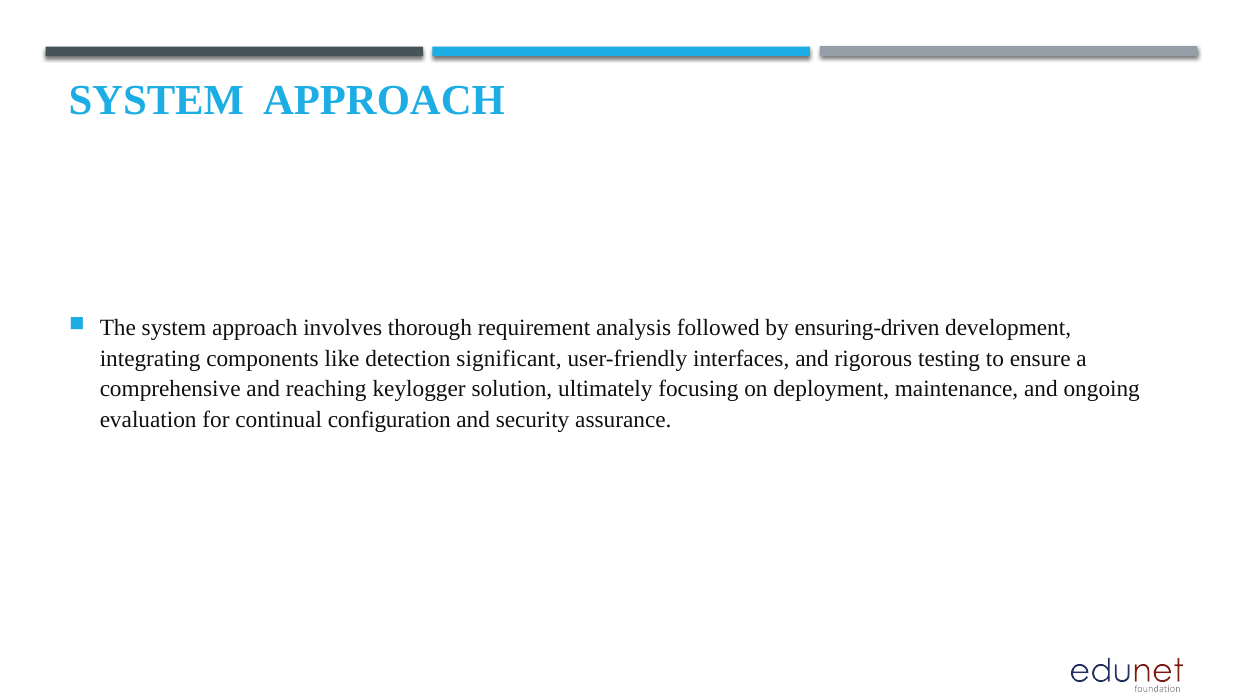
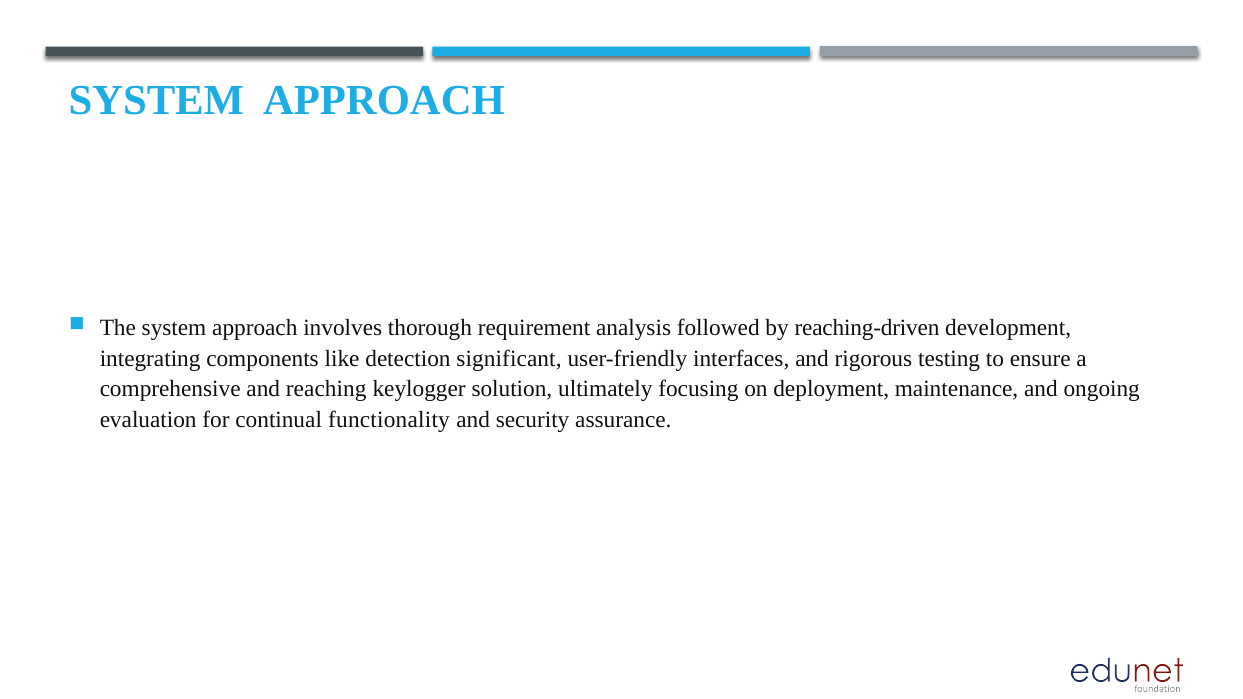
ensuring-driven: ensuring-driven -> reaching-driven
configuration: configuration -> functionality
